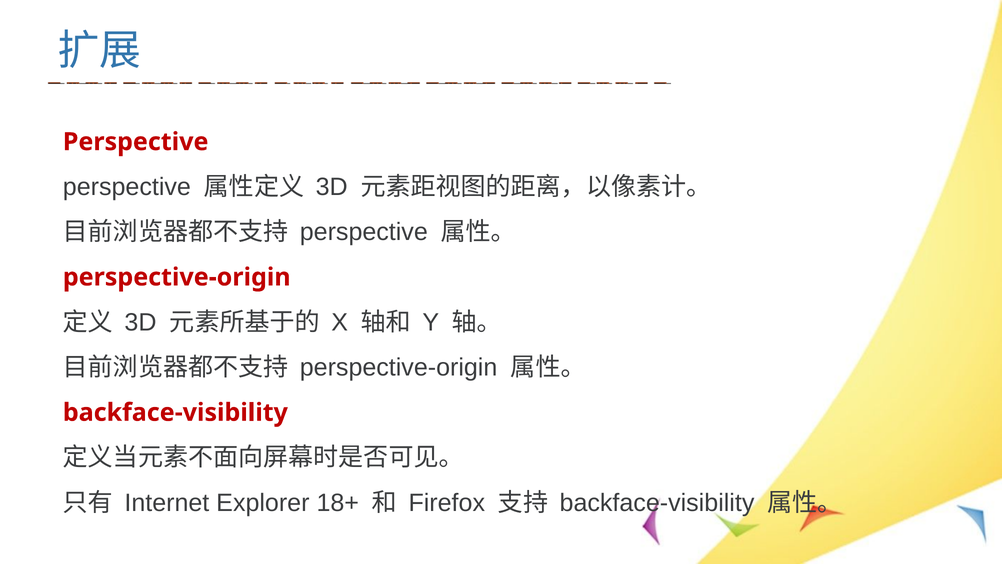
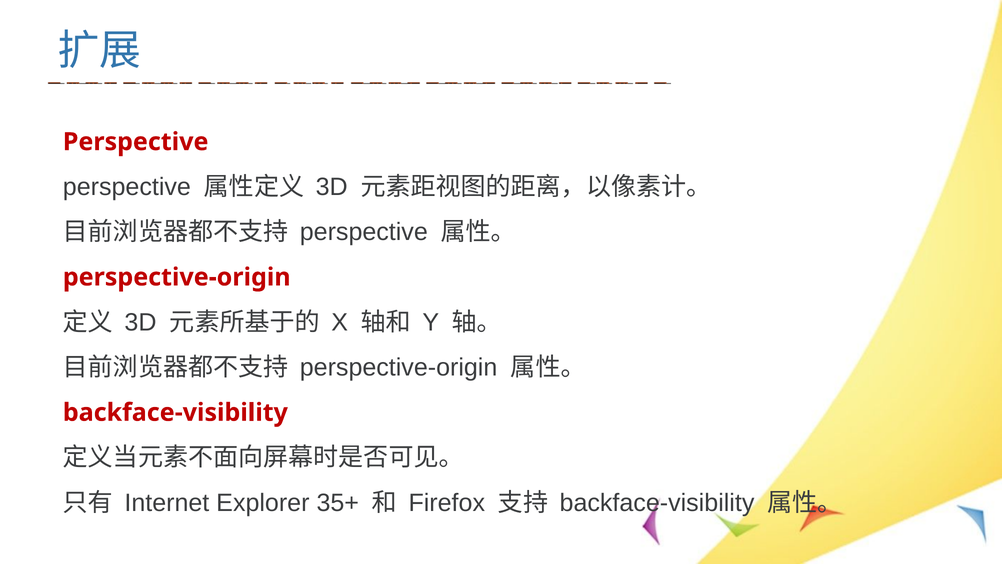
18+: 18+ -> 35+
